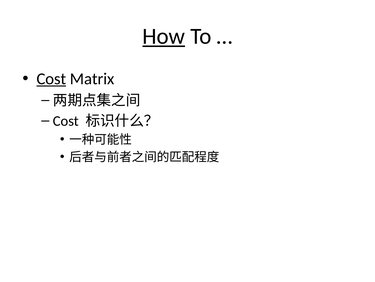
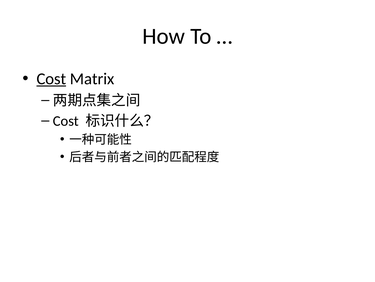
How underline: present -> none
